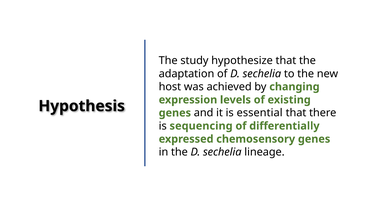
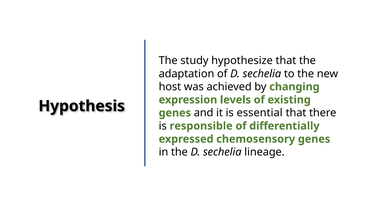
sequencing: sequencing -> responsible
